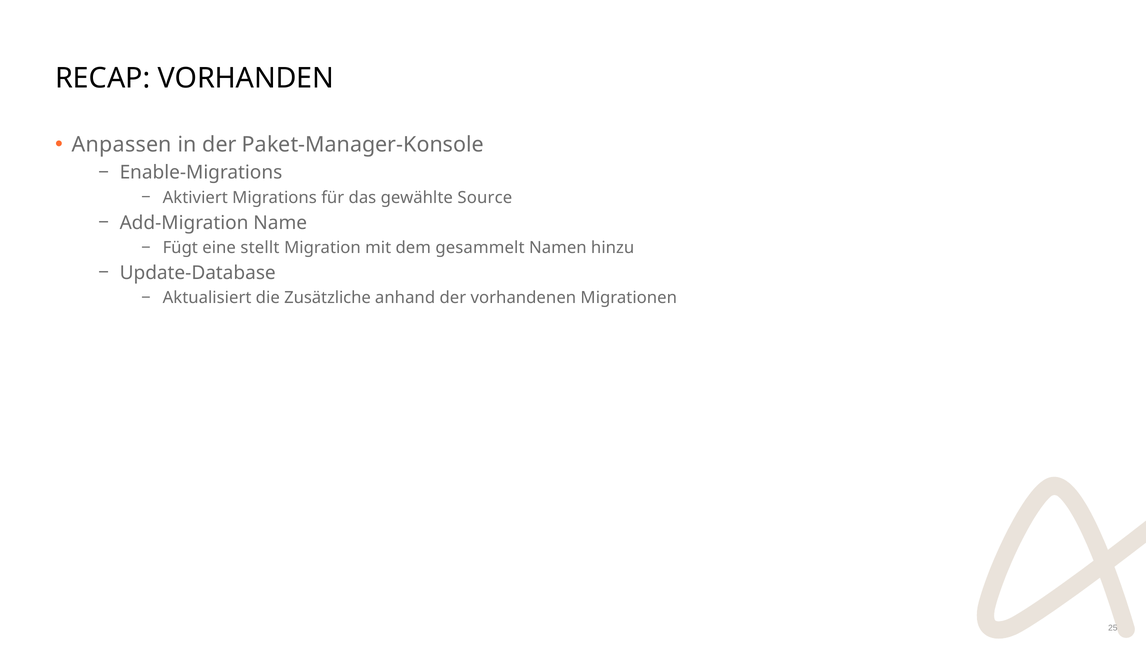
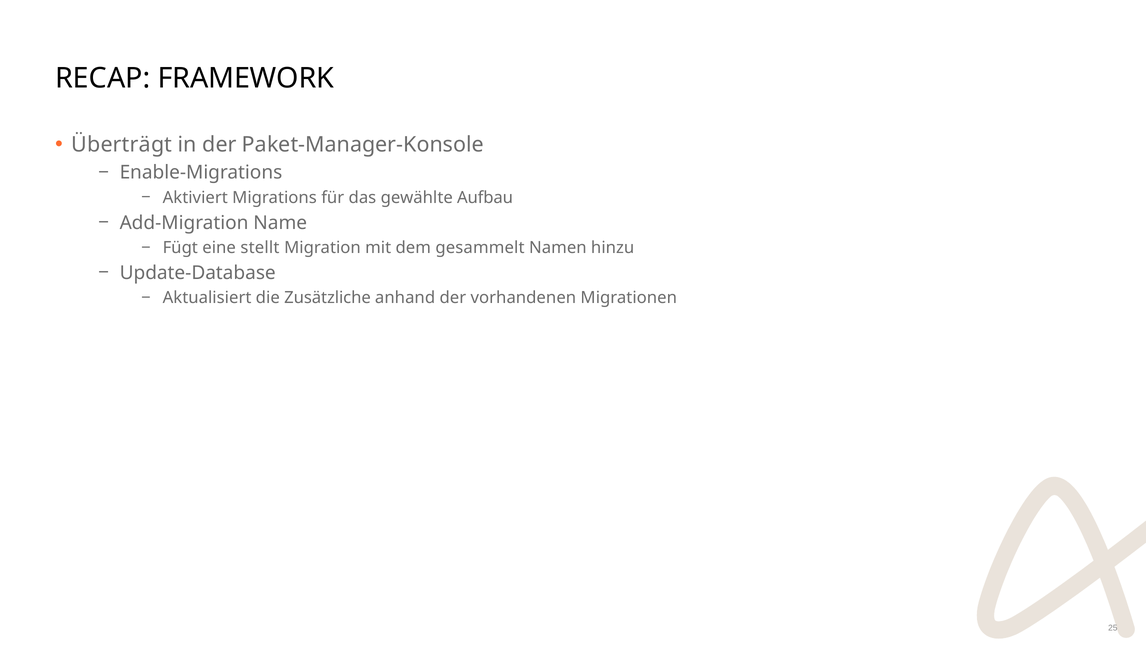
VORHANDEN: VORHANDEN -> FRAMEWORK
Anpassen: Anpassen -> Überträgt
Source: Source -> Aufbau
